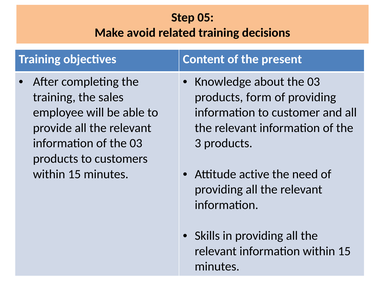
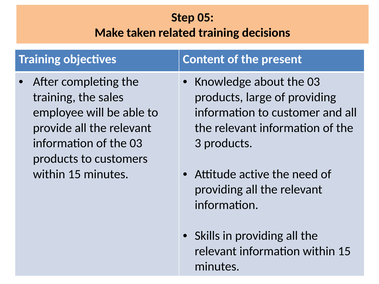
avoid: avoid -> taken
form: form -> large
